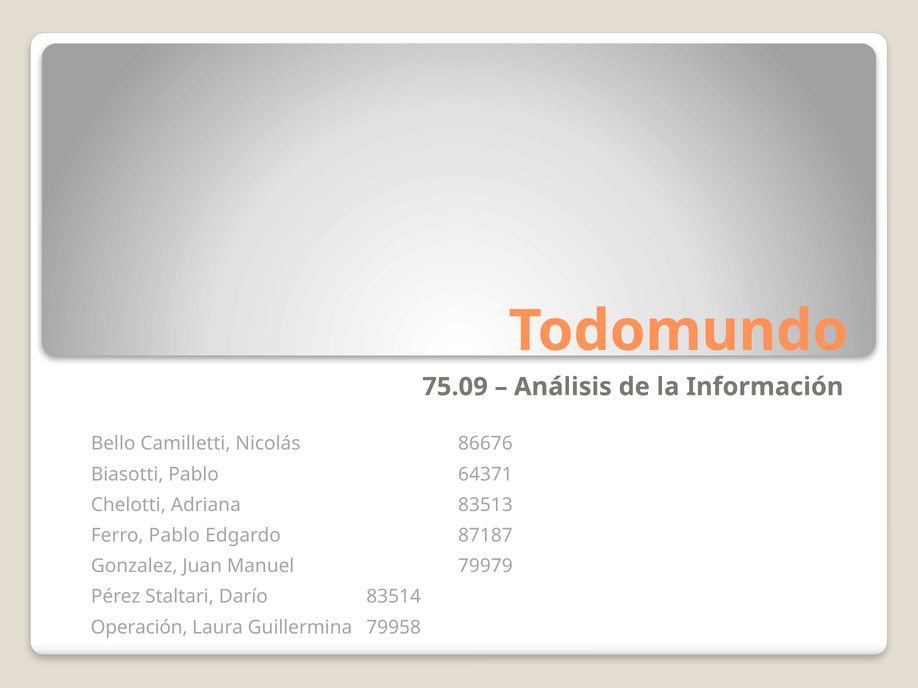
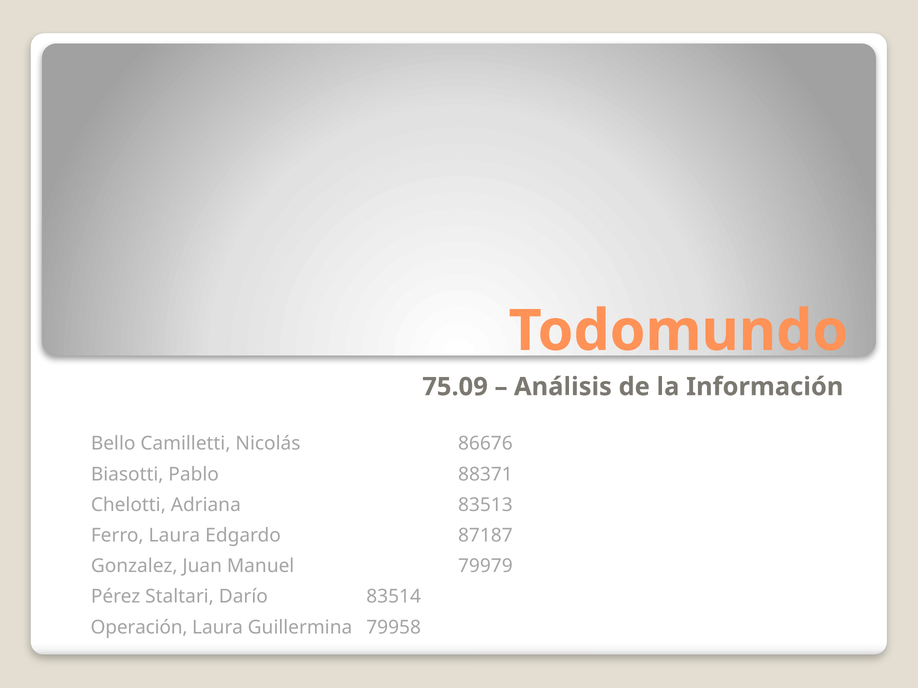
64371: 64371 -> 88371
Ferro Pablo: Pablo -> Laura
